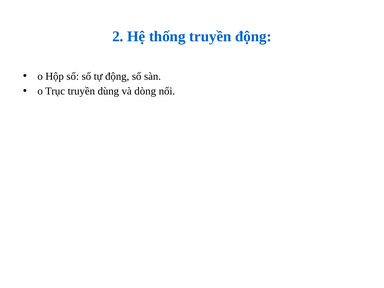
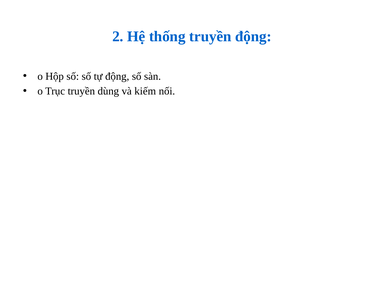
dòng: dòng -> kiếm
